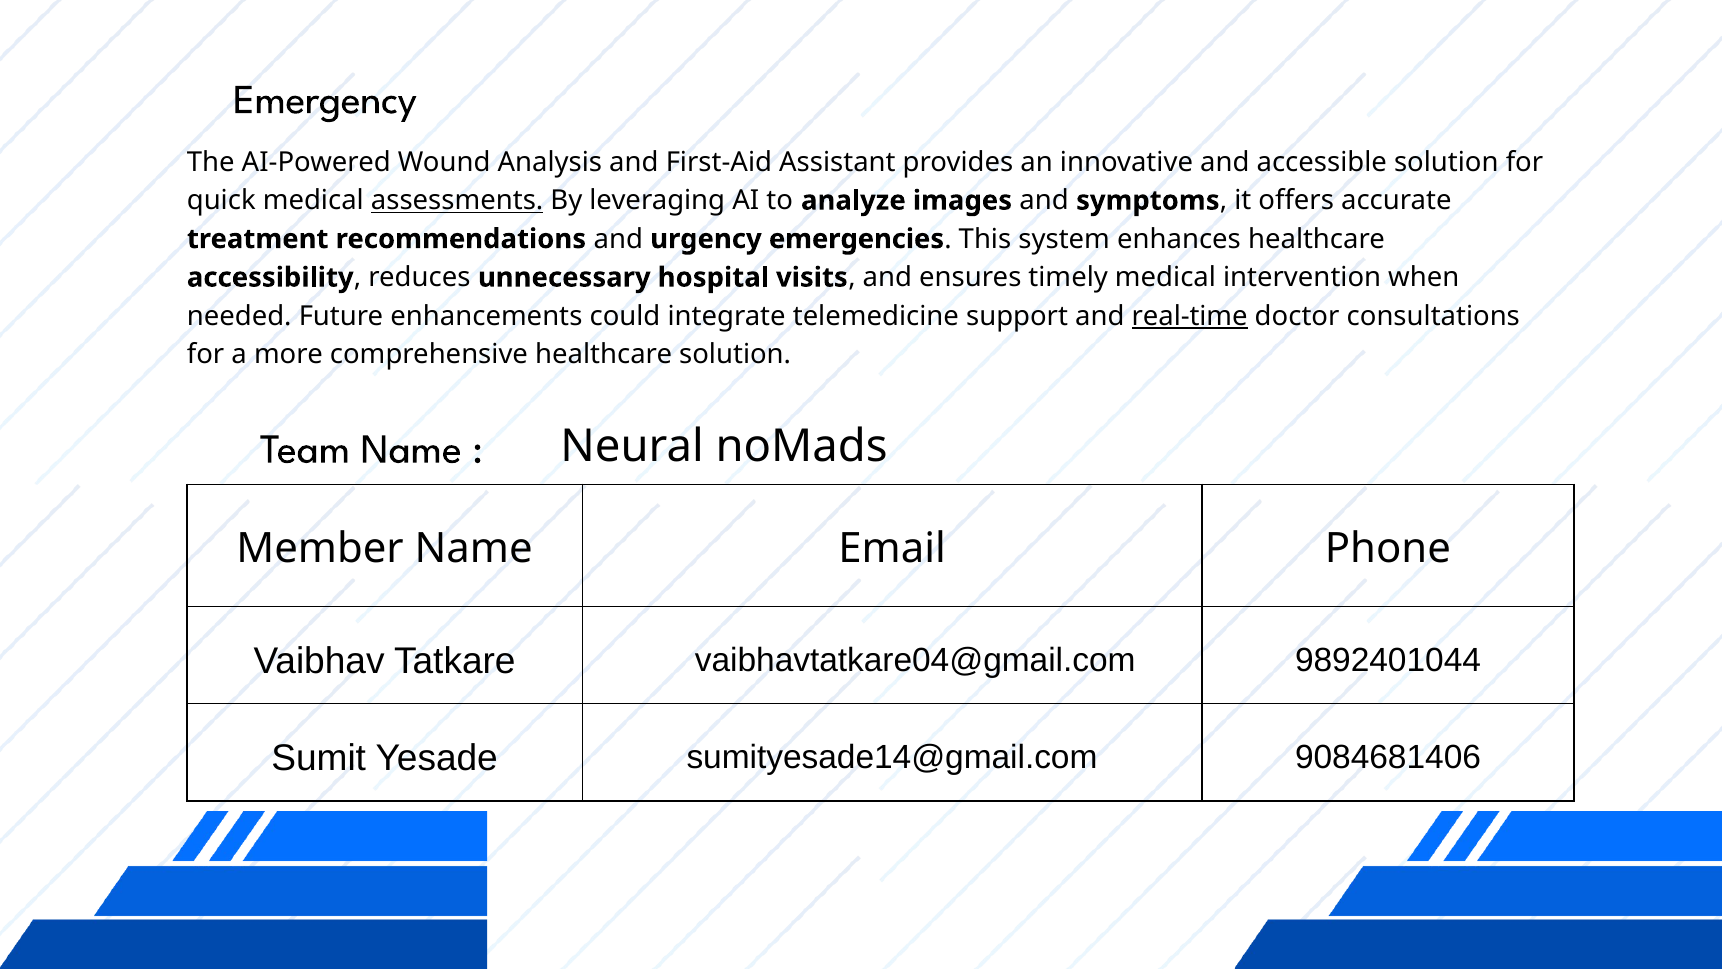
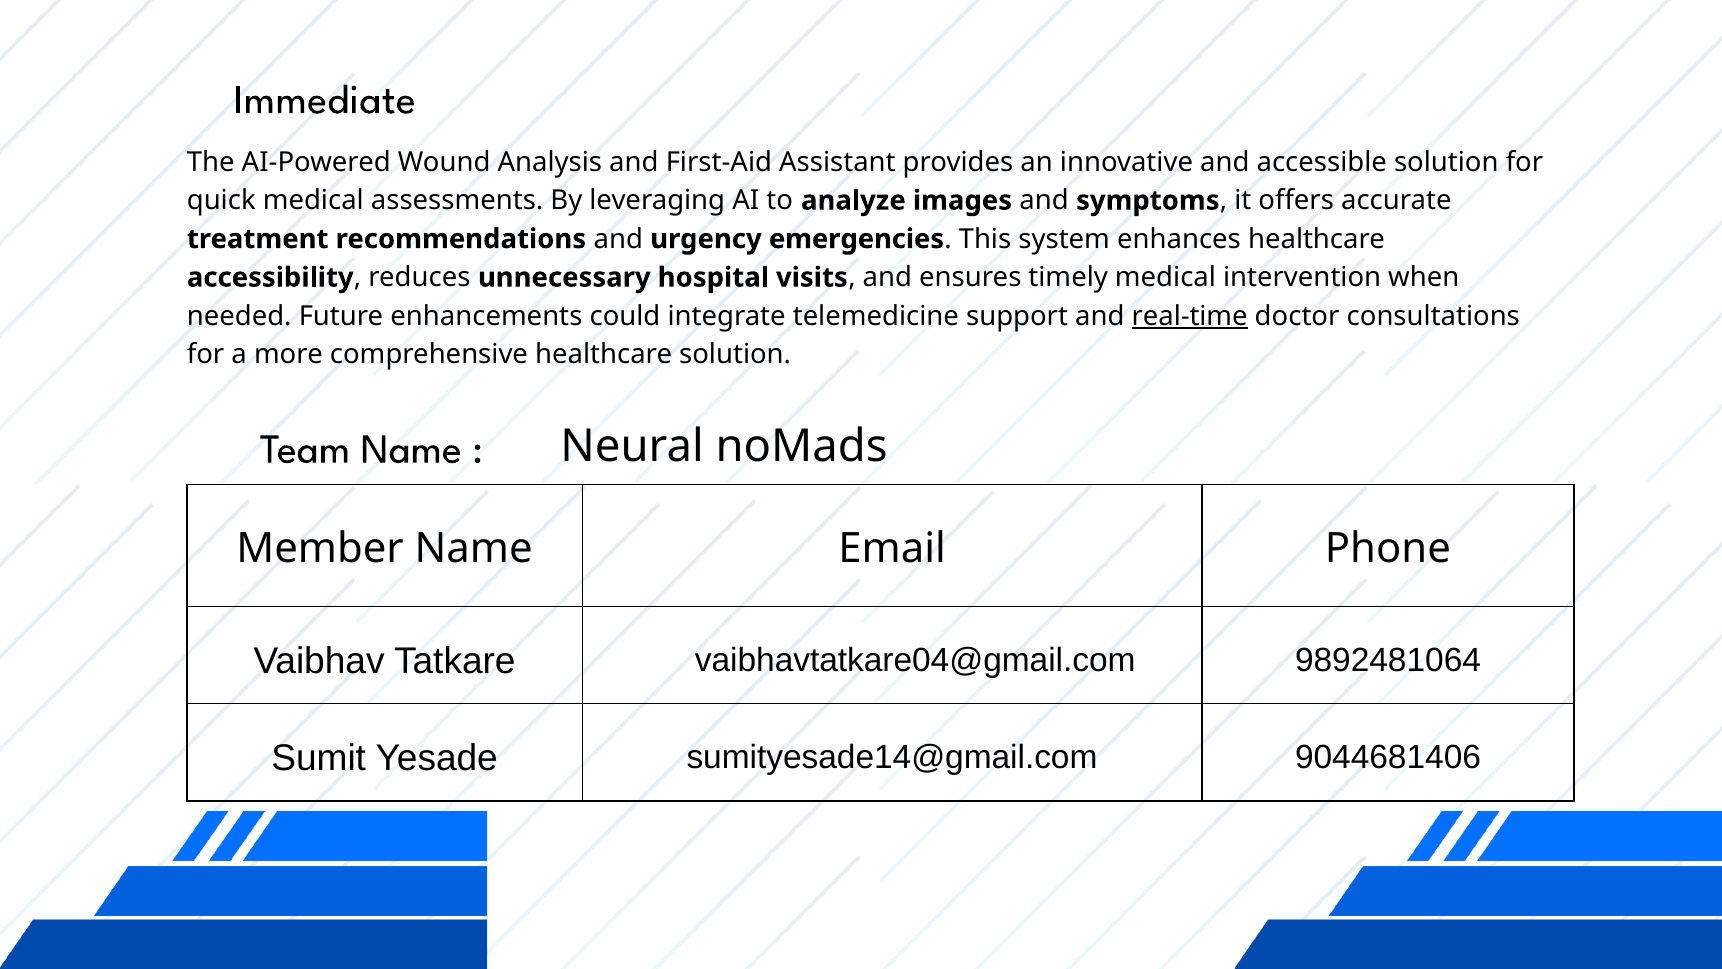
Emergency: Emergency -> Immediate
assessments underline: present -> none
9892401044: 9892401044 -> 9892481064
9084681406: 9084681406 -> 9044681406
